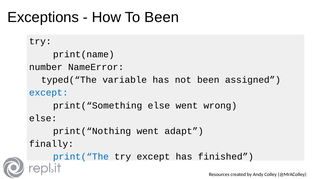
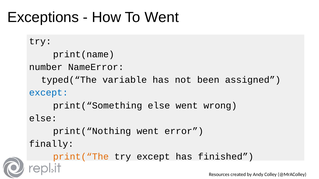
To Been: Been -> Went
adapt: adapt -> error
print(“The colour: blue -> orange
